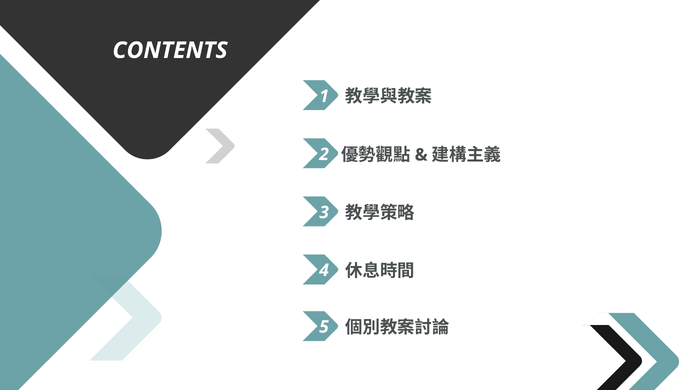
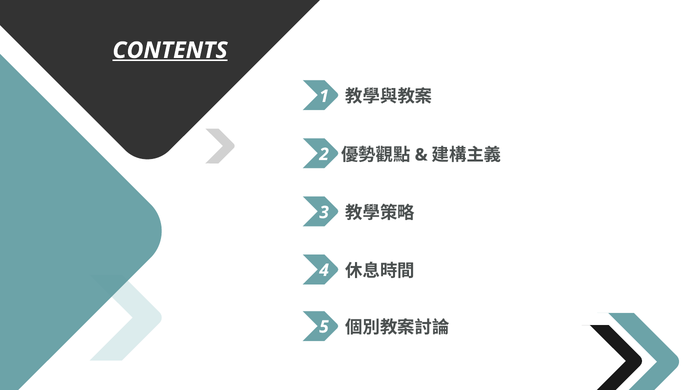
CONTENTS underline: none -> present
